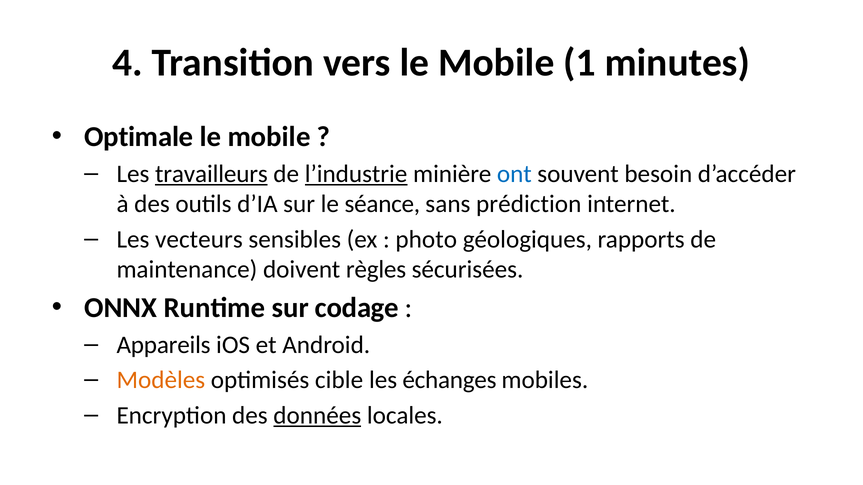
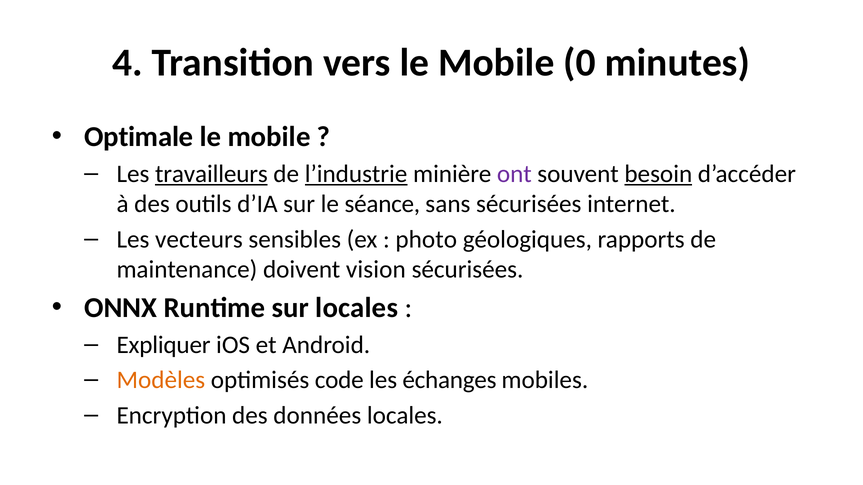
1: 1 -> 0
ont colour: blue -> purple
besoin underline: none -> present
sans prédiction: prédiction -> sécurisées
règles: règles -> vision
sur codage: codage -> locales
Appareils: Appareils -> Expliquer
cible: cible -> code
données underline: present -> none
